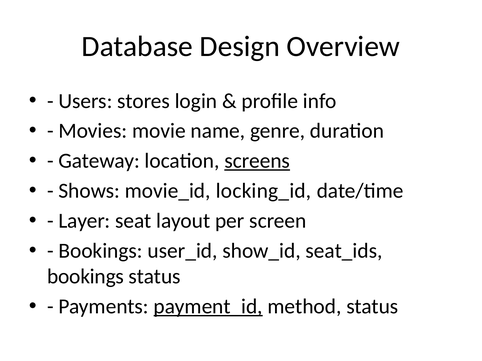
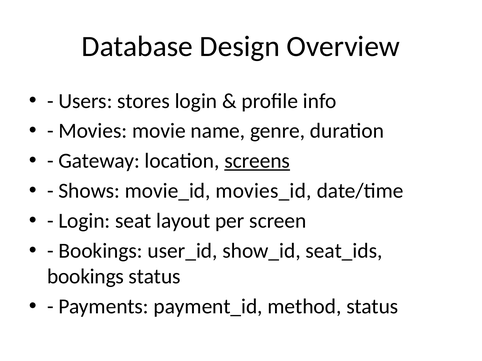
locking_id: locking_id -> movies_id
Layer at (84, 221): Layer -> Login
payment_id underline: present -> none
